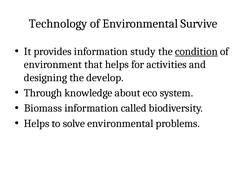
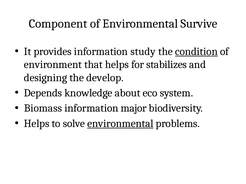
Technology: Technology -> Component
activities: activities -> stabilizes
Through: Through -> Depends
called: called -> major
environmental at (120, 124) underline: none -> present
